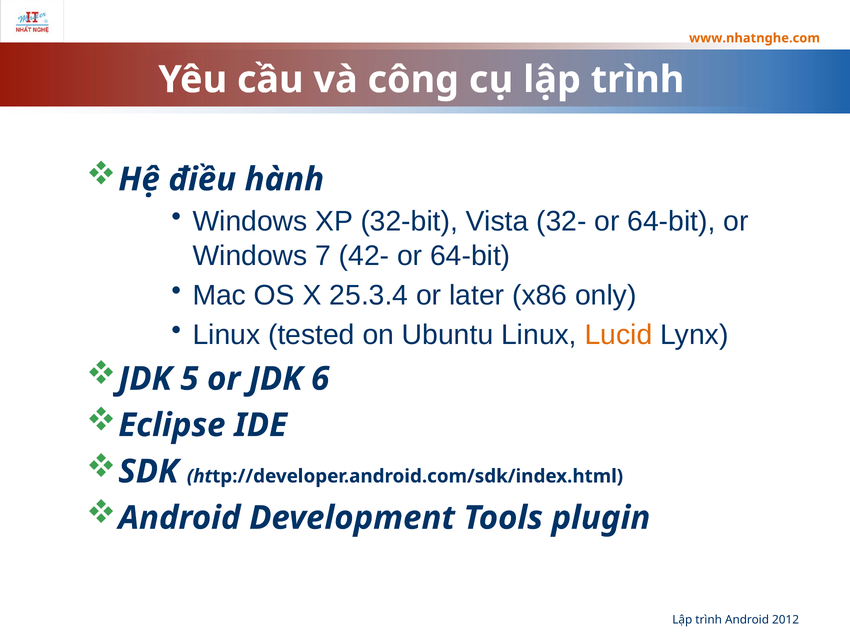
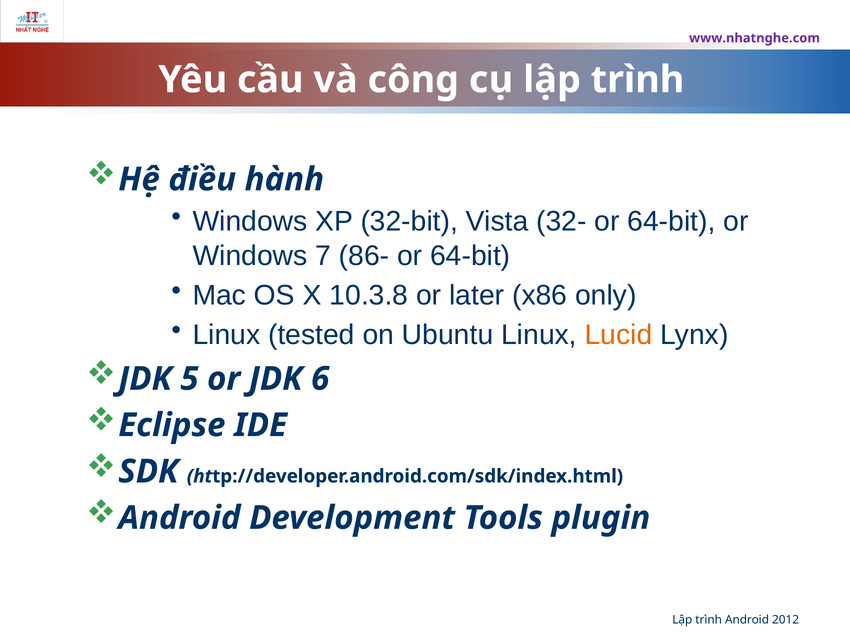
www.nhatnghe.com colour: orange -> purple
42-: 42- -> 86-
25.3.4: 25.3.4 -> 10.3.8
